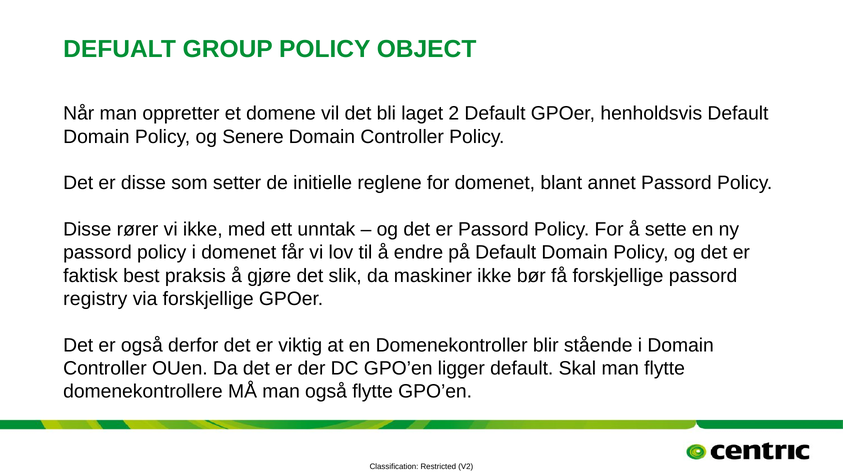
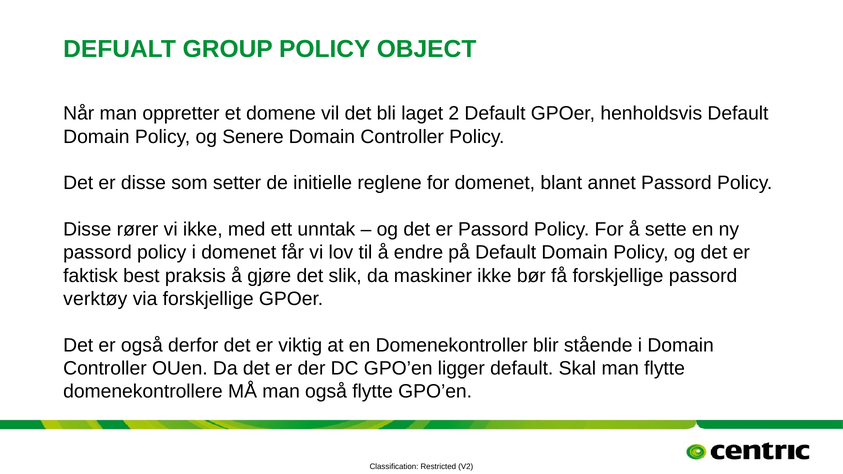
registry: registry -> verktøy
